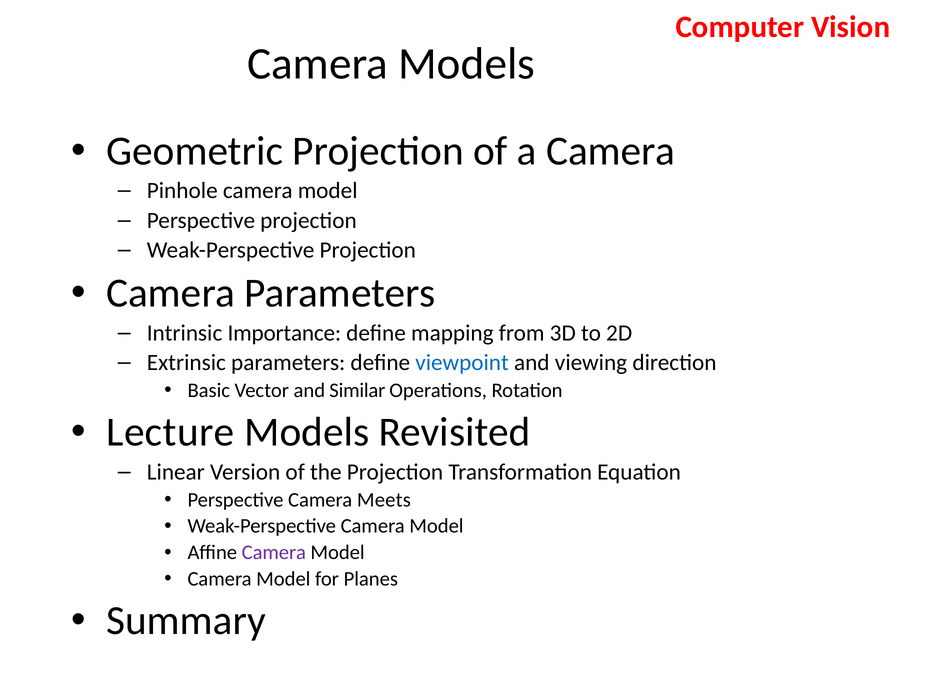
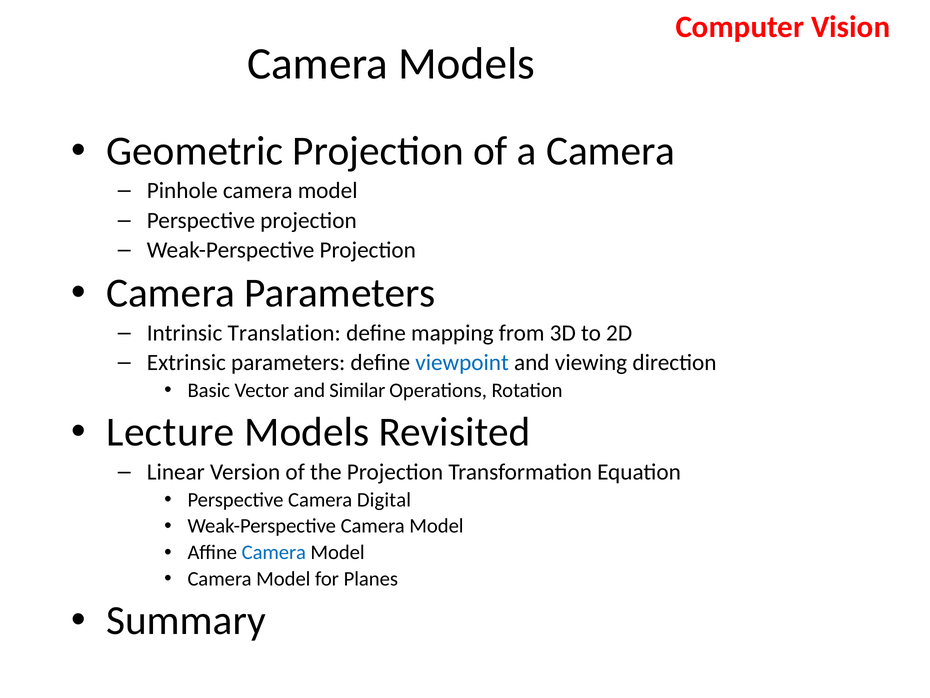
Importance: Importance -> Translation
Meets: Meets -> Digital
Camera at (274, 552) colour: purple -> blue
